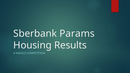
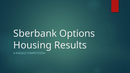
Params: Params -> Options
